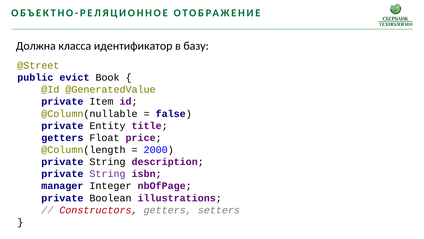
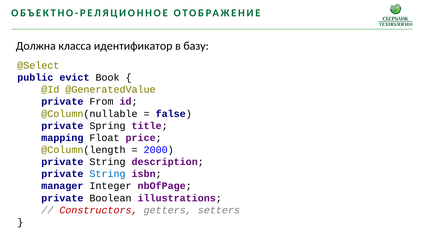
@Street: @Street -> @Select
Item: Item -> From
Entity: Entity -> Spring
getters at (62, 138): getters -> mapping
String at (108, 174) colour: purple -> blue
